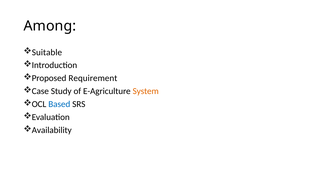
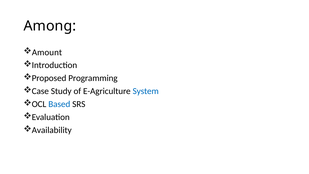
Suitable: Suitable -> Amount
Requirement: Requirement -> Programming
System colour: orange -> blue
